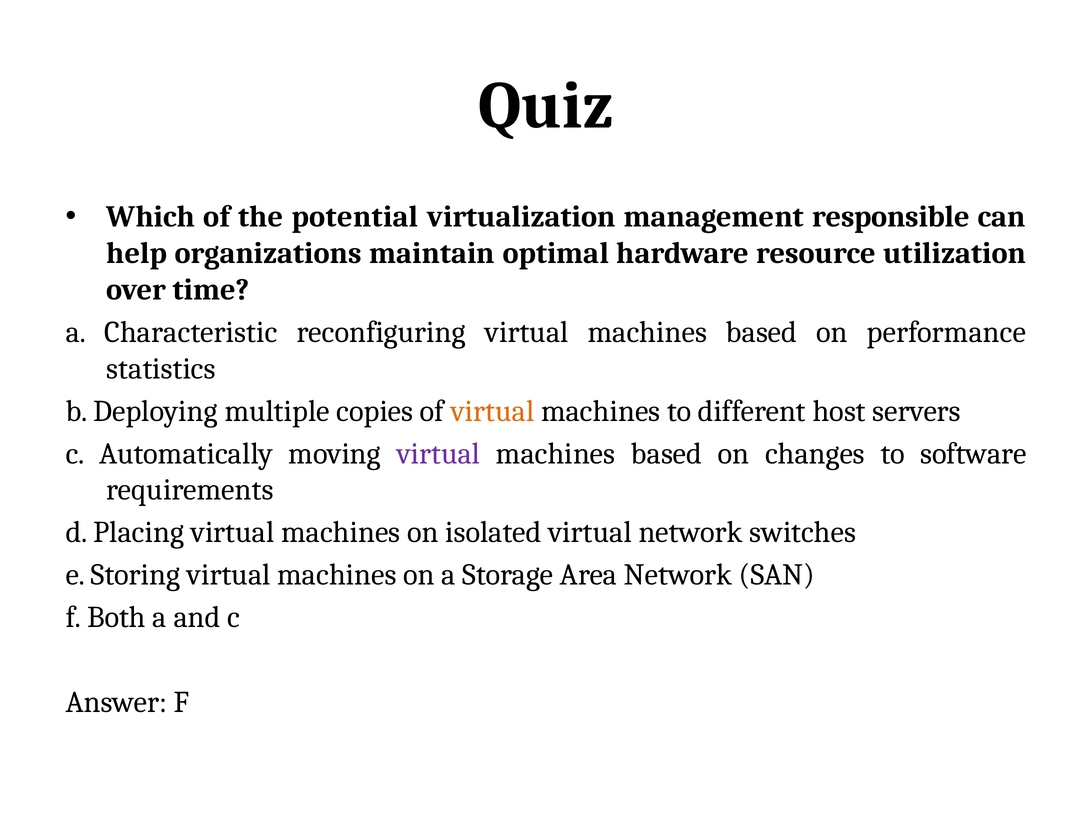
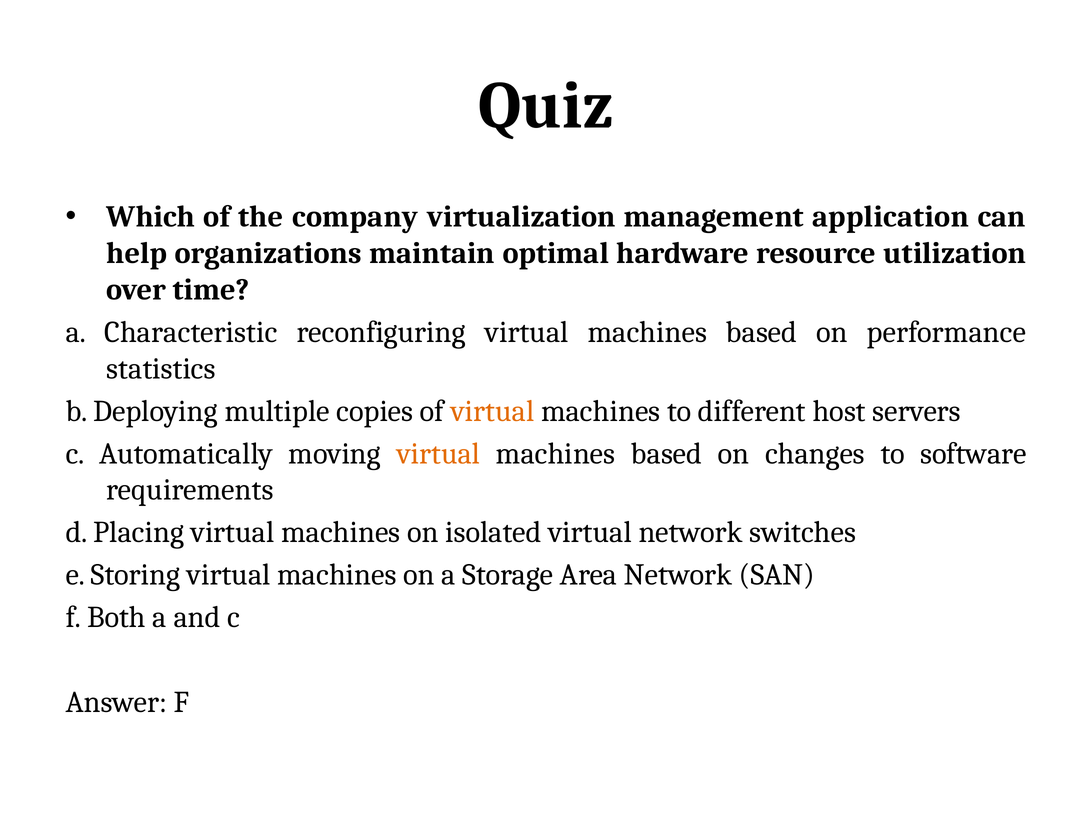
potential: potential -> company
responsible: responsible -> application
virtual at (438, 454) colour: purple -> orange
